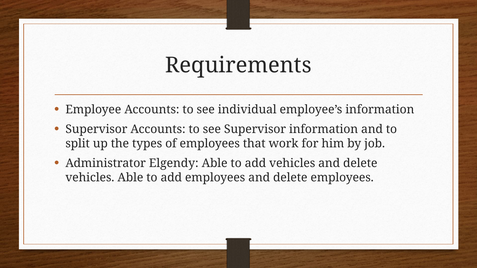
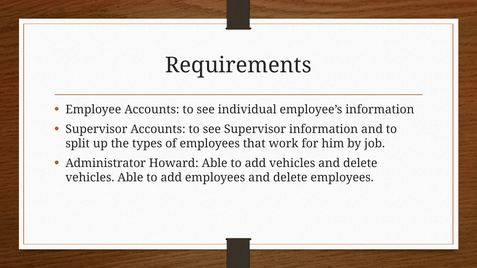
Elgendy: Elgendy -> Howard
